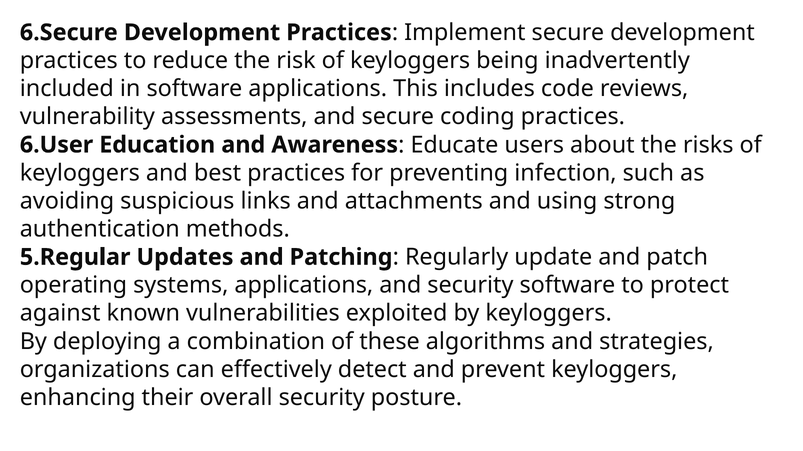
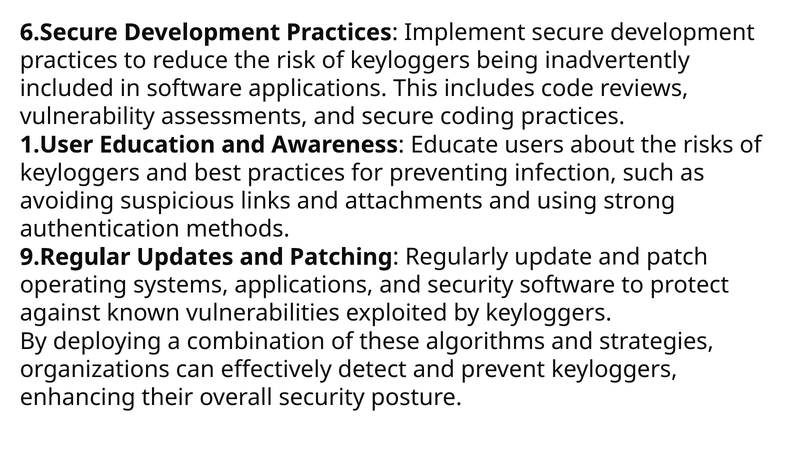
6.User: 6.User -> 1.User
5.Regular: 5.Regular -> 9.Regular
